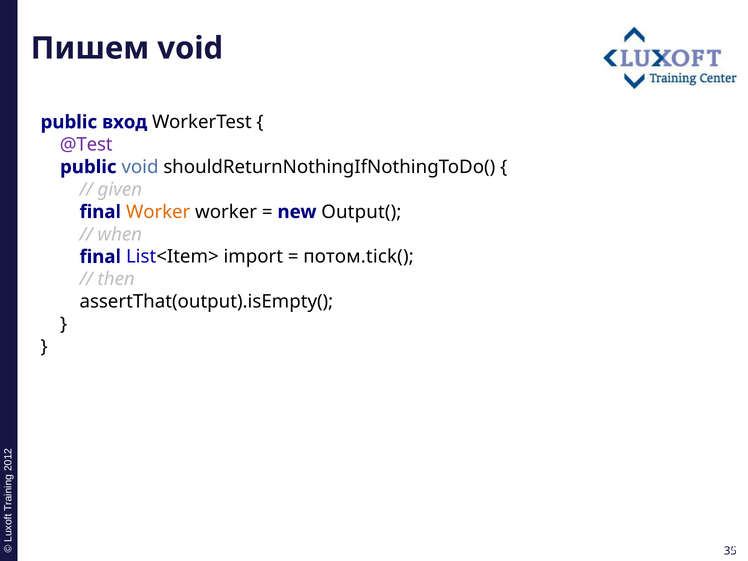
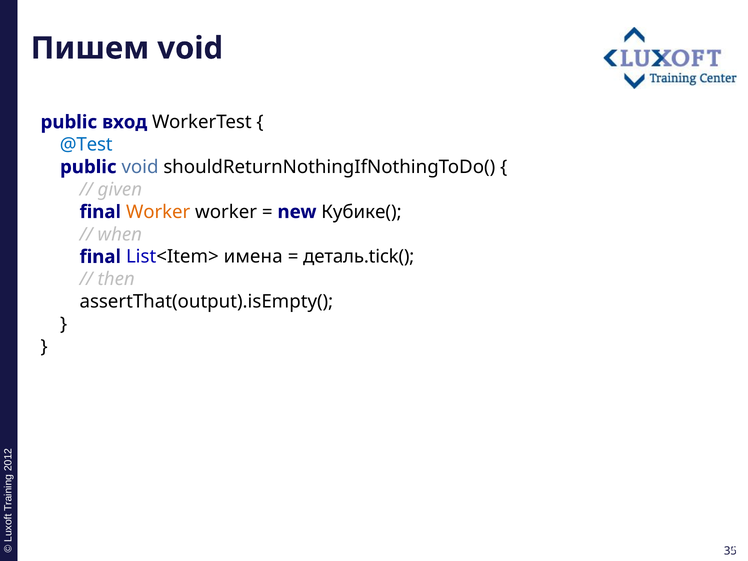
@Test colour: purple -> blue
Output(: Output( -> Кубике(
import: import -> имена
потом.tick(: потом.tick( -> деталь.tick(
